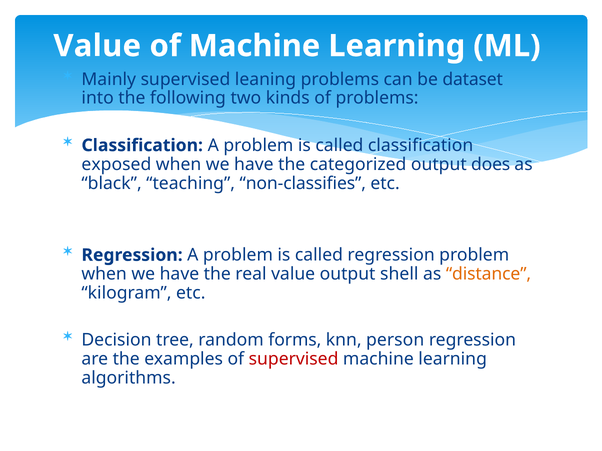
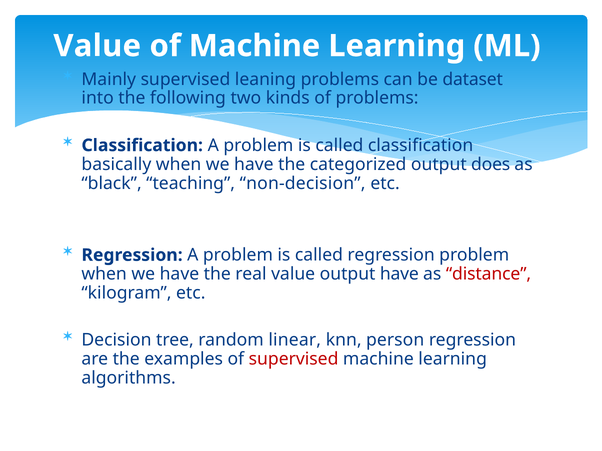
exposed: exposed -> basically
non-classifies: non-classifies -> non-decision
output shell: shell -> have
distance colour: orange -> red
forms: forms -> linear
